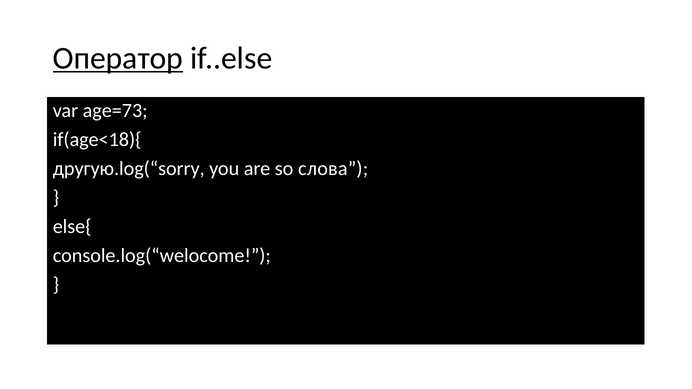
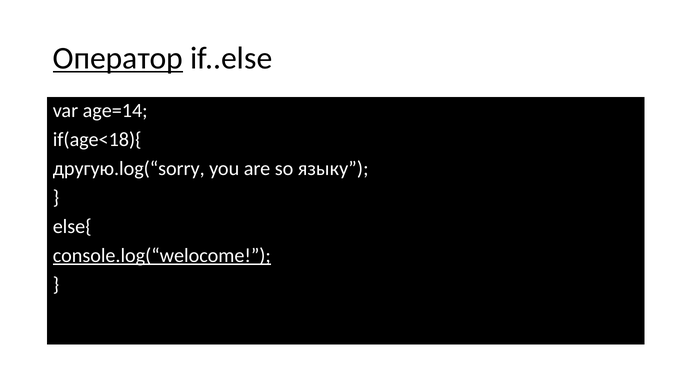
age=73: age=73 -> age=14
слова: слова -> языку
console.log(“welocome underline: none -> present
